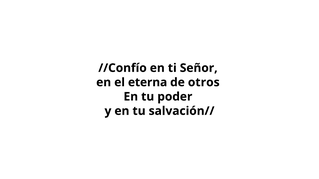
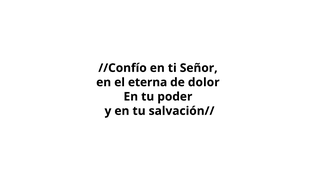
otros: otros -> dolor
